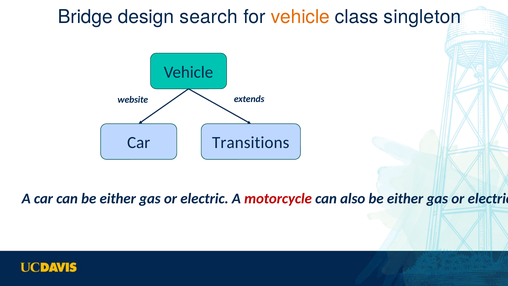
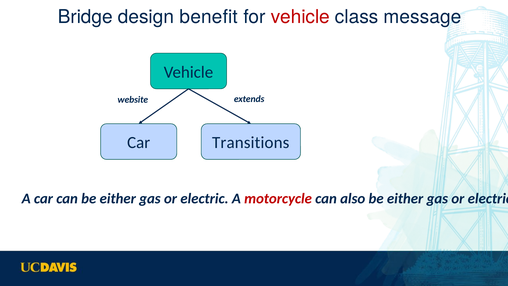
search: search -> benefit
vehicle at (300, 17) colour: orange -> red
singleton: singleton -> message
